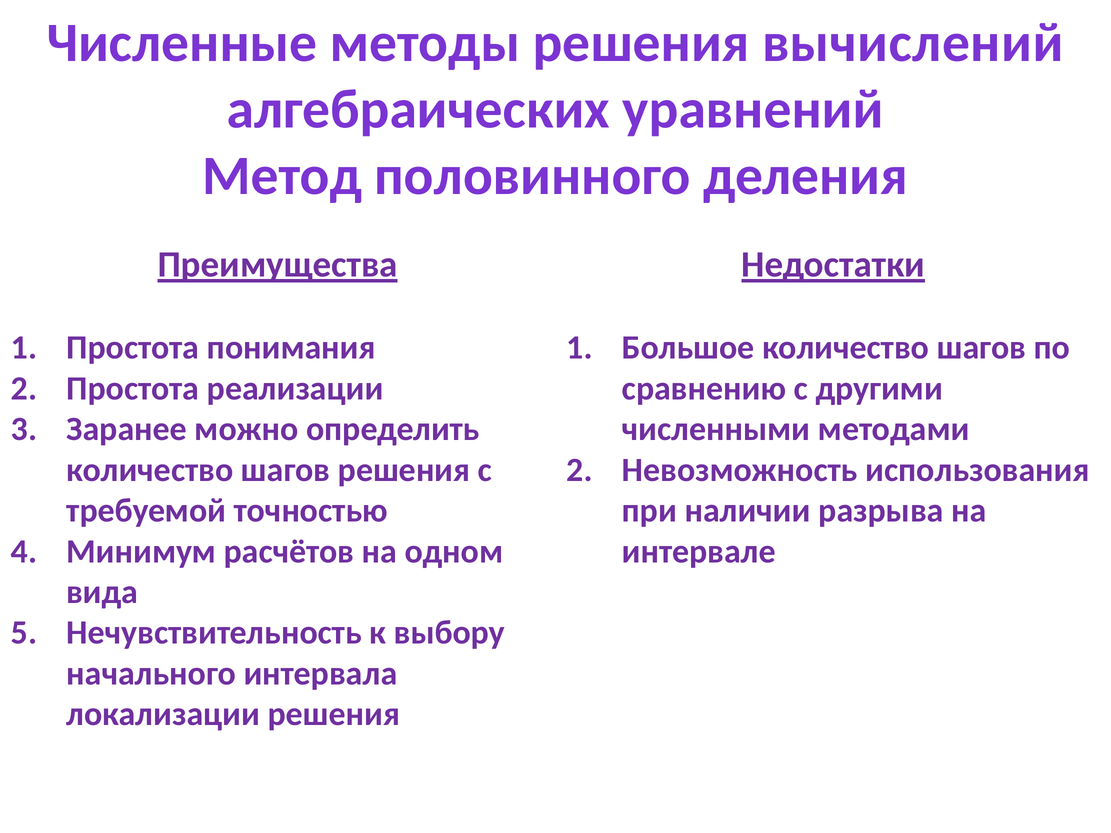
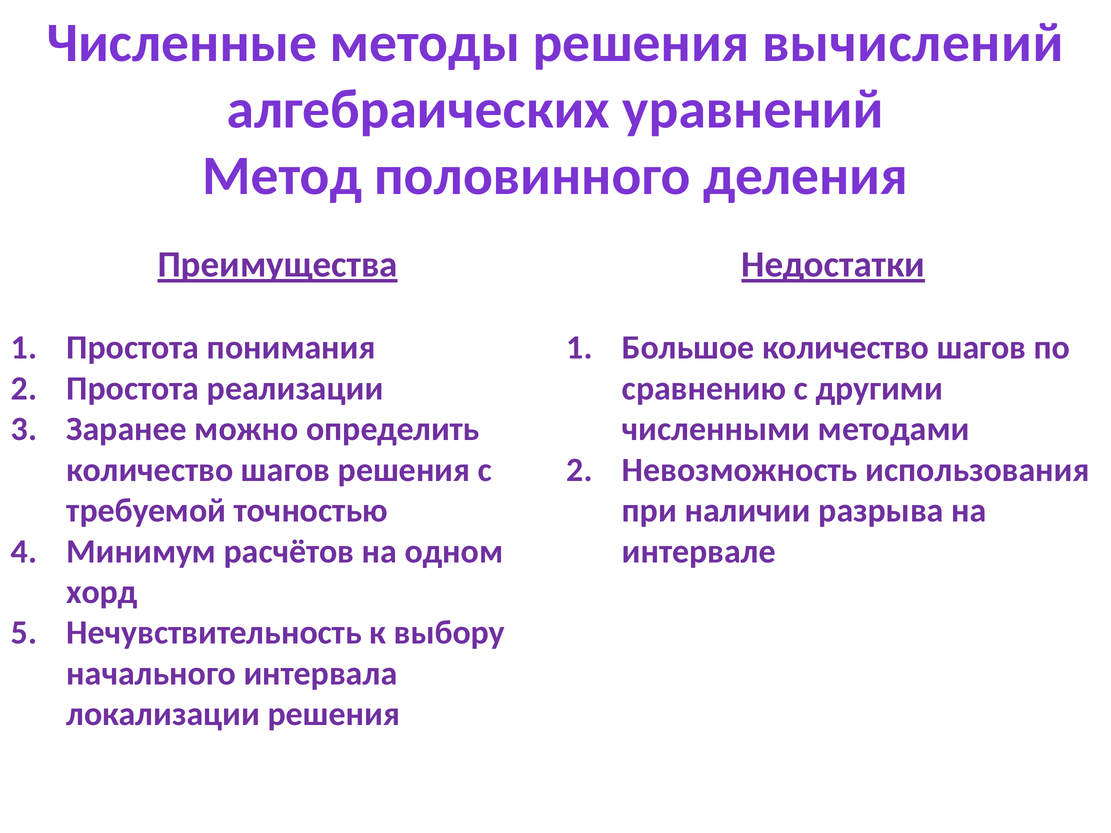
вида: вида -> хорд
